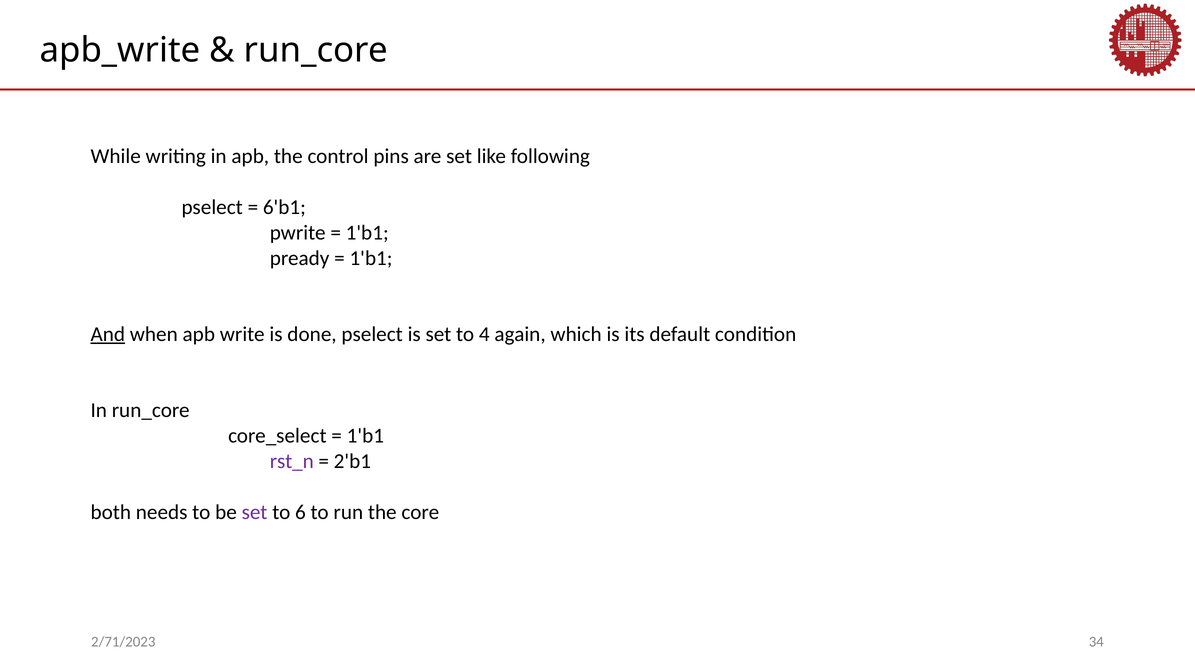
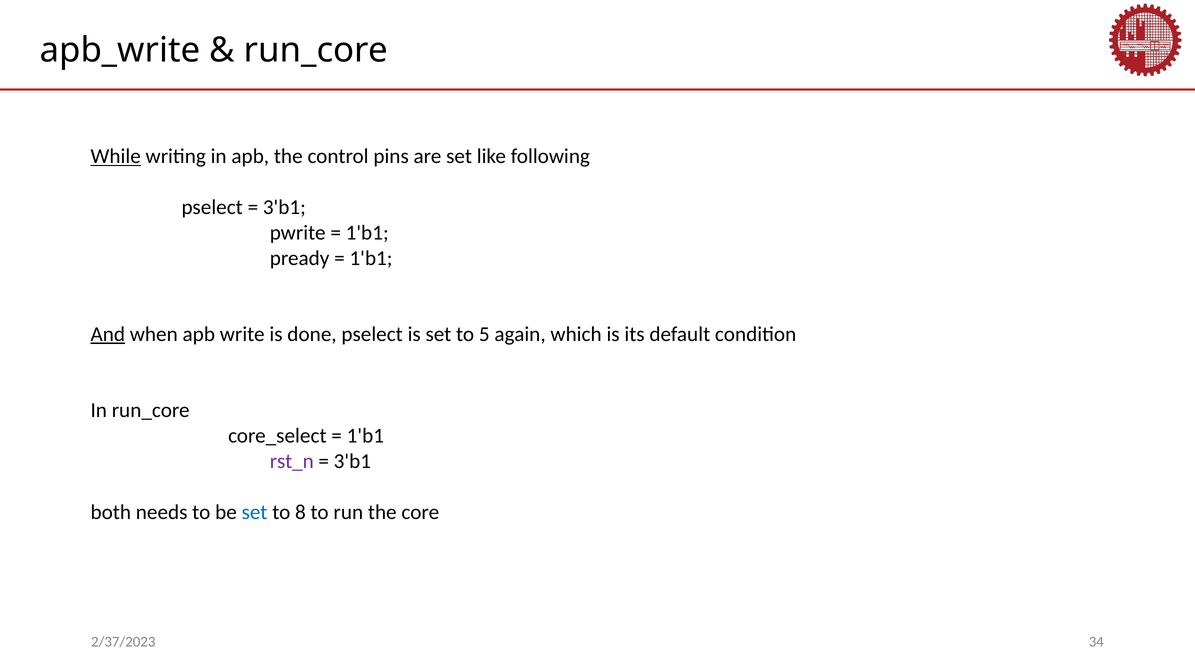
While underline: none -> present
6'b1 at (284, 207): 6'b1 -> 3'b1
4: 4 -> 5
2'b1 at (352, 461): 2'b1 -> 3'b1
set at (255, 512) colour: purple -> blue
6: 6 -> 8
2/71/2023: 2/71/2023 -> 2/37/2023
